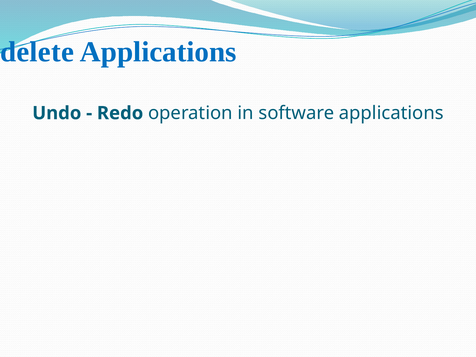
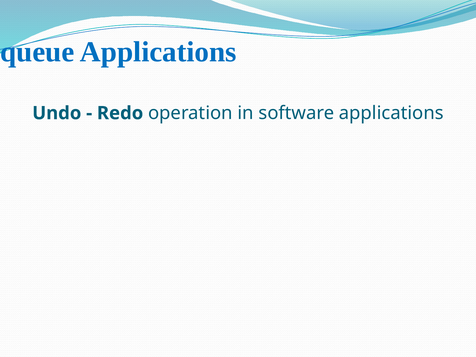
delete: delete -> queue
